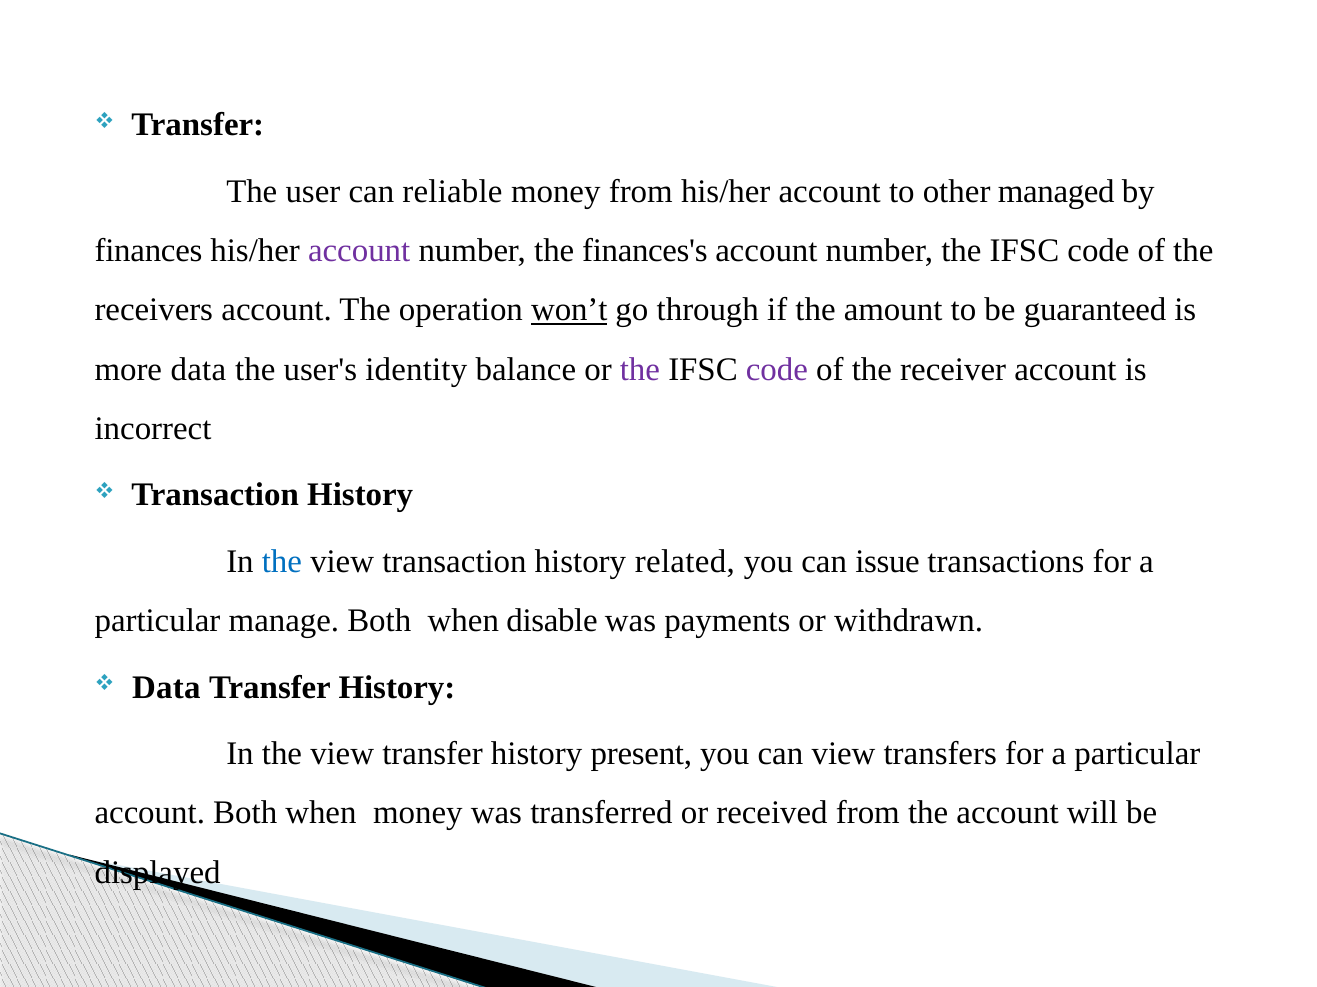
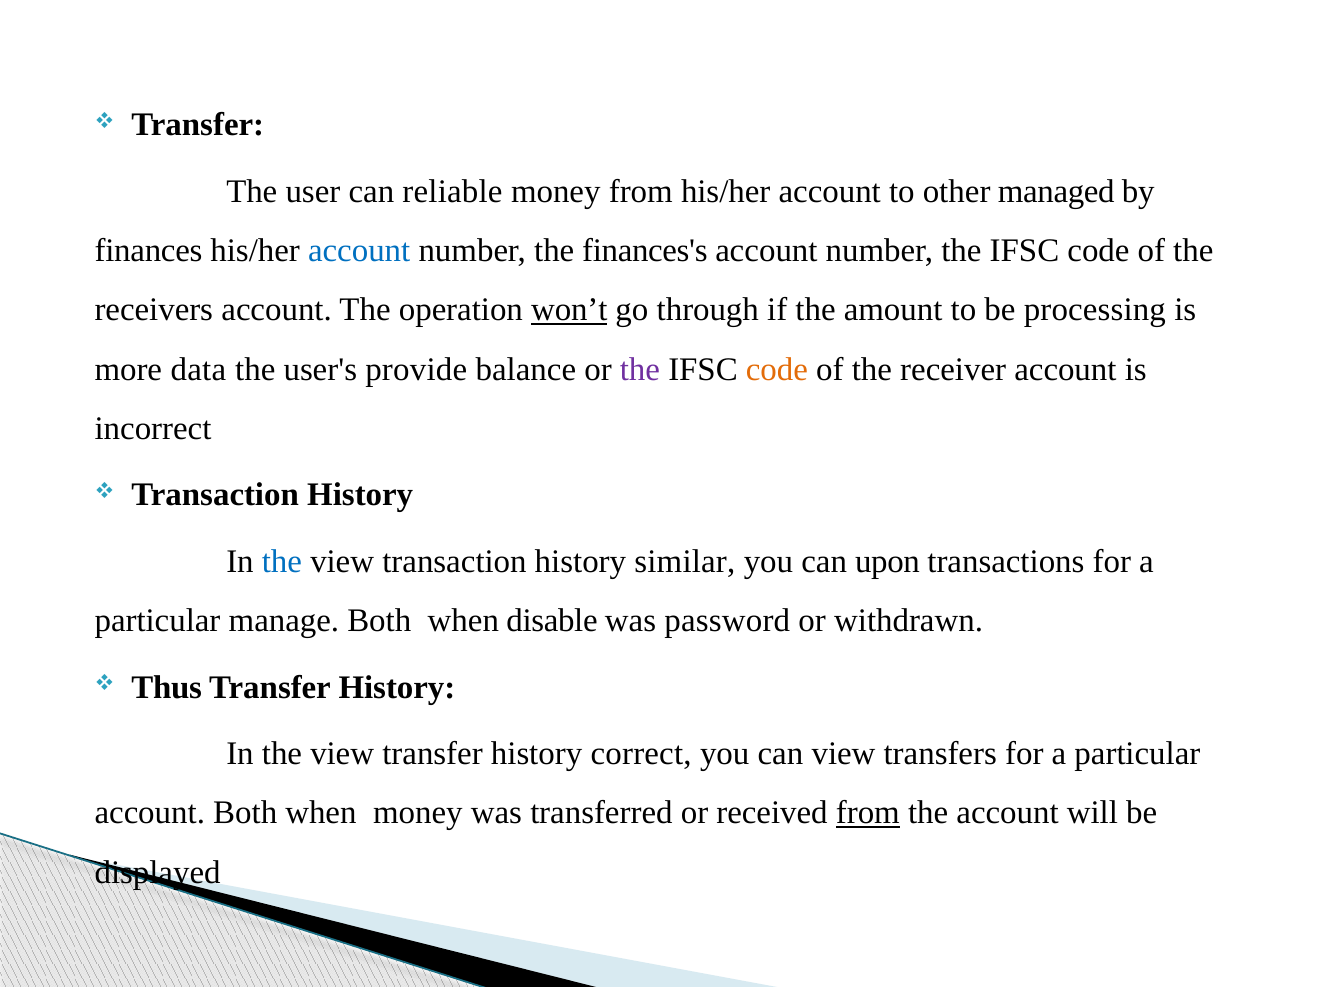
account at (359, 251) colour: purple -> blue
guaranteed: guaranteed -> processing
identity: identity -> provide
code at (777, 370) colour: purple -> orange
related: related -> similar
issue: issue -> upon
payments: payments -> password
Data at (166, 688): Data -> Thus
present: present -> correct
from at (868, 814) underline: none -> present
